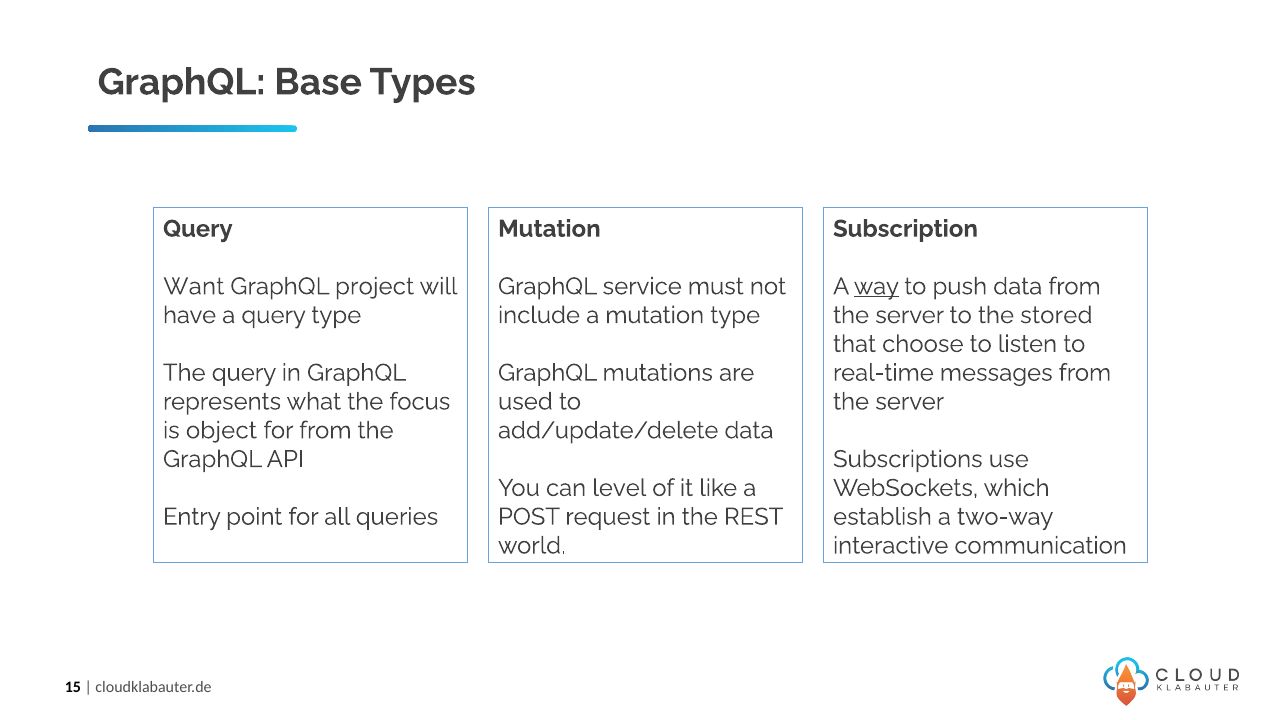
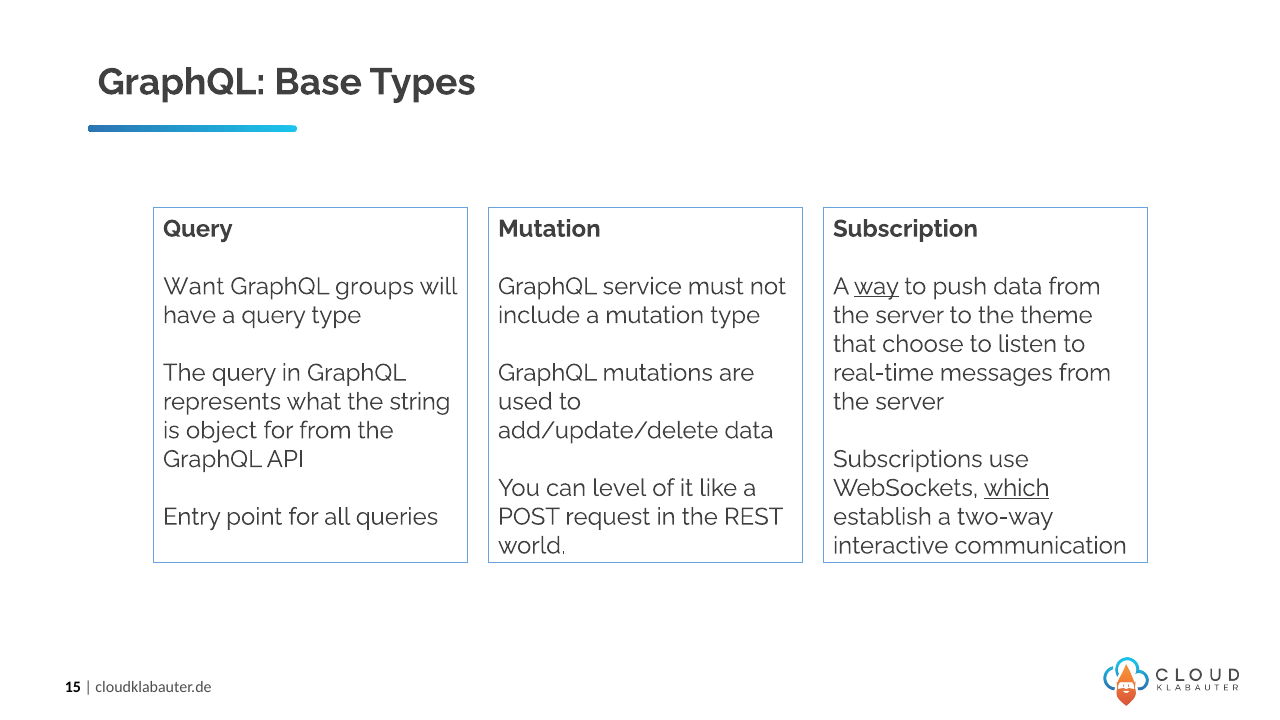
project: project -> groups
stored: stored -> theme
focus: focus -> string
which underline: none -> present
